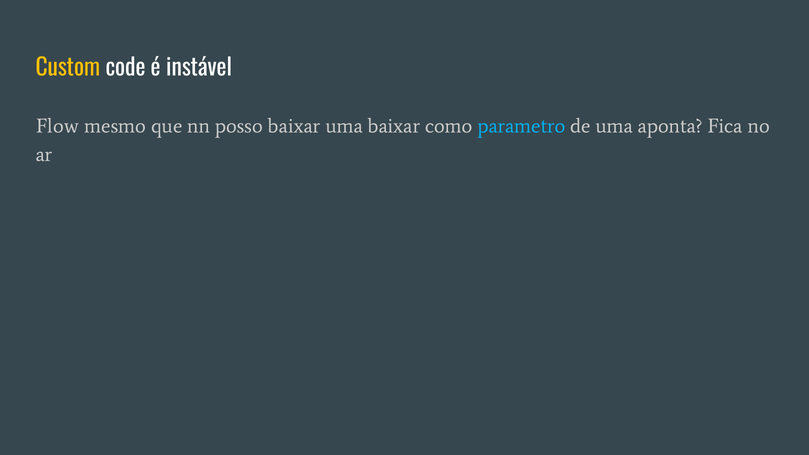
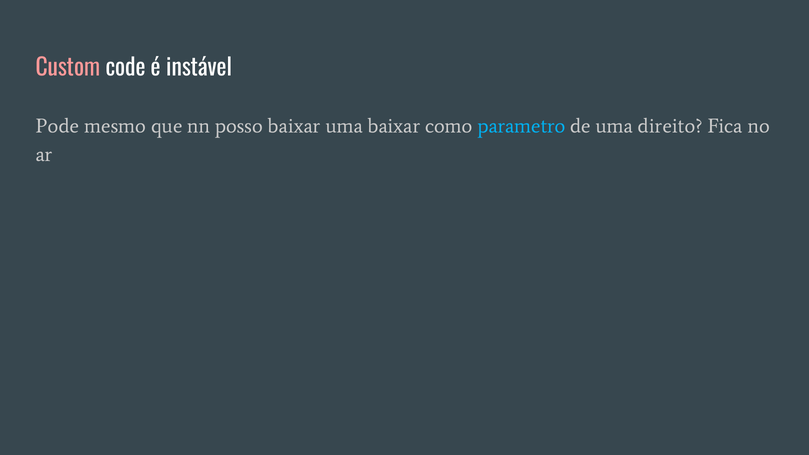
Custom colour: yellow -> pink
Flow: Flow -> Pode
aponta: aponta -> direito
